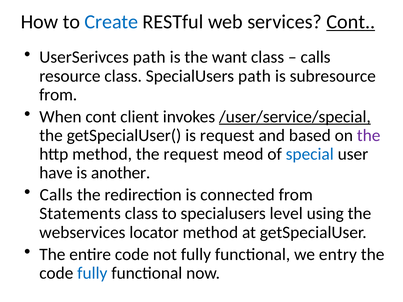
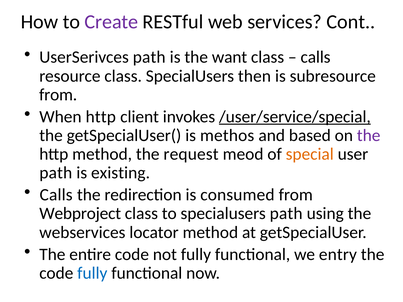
Create colour: blue -> purple
Cont at (351, 22) underline: present -> none
SpecialUsers path: path -> then
When cont: cont -> http
is request: request -> methos
special colour: blue -> orange
have at (56, 173): have -> path
another: another -> existing
connected: connected -> consumed
Statements: Statements -> Webproject
specialusers level: level -> path
